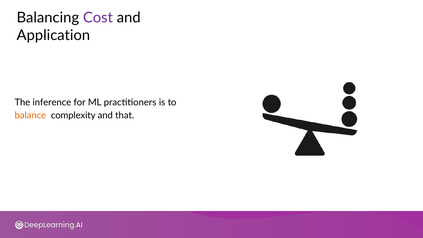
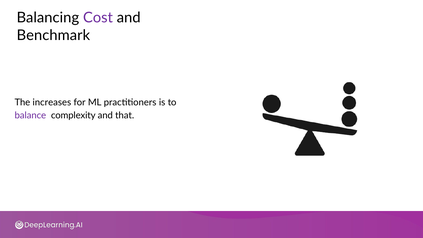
Application: Application -> Benchmark
inference: inference -> increases
balance colour: orange -> purple
